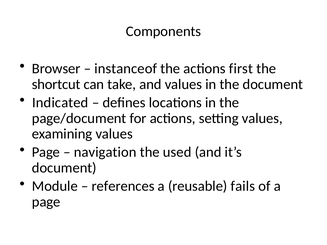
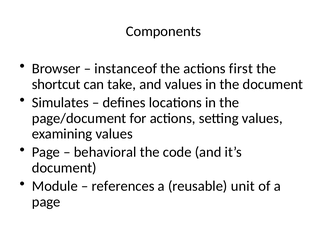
Indicated: Indicated -> Simulates
navigation: navigation -> behavioral
used: used -> code
fails: fails -> unit
